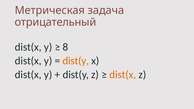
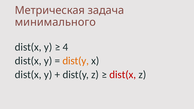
отрицательный: отрицательный -> минимального
8: 8 -> 4
dist(x at (123, 75) colour: orange -> red
